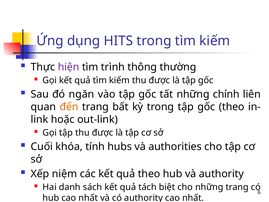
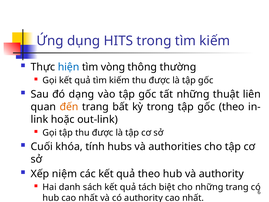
hiện colour: purple -> blue
trình: trình -> vòng
ngăn: ngăn -> dạng
chính: chính -> thuật
